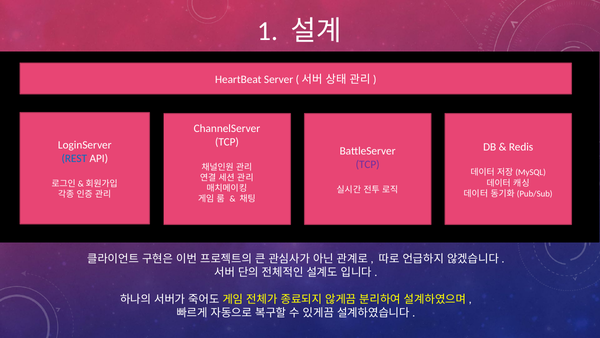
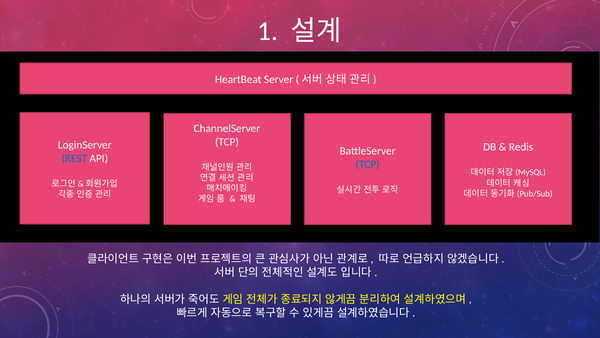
TCP at (368, 164) colour: purple -> blue
